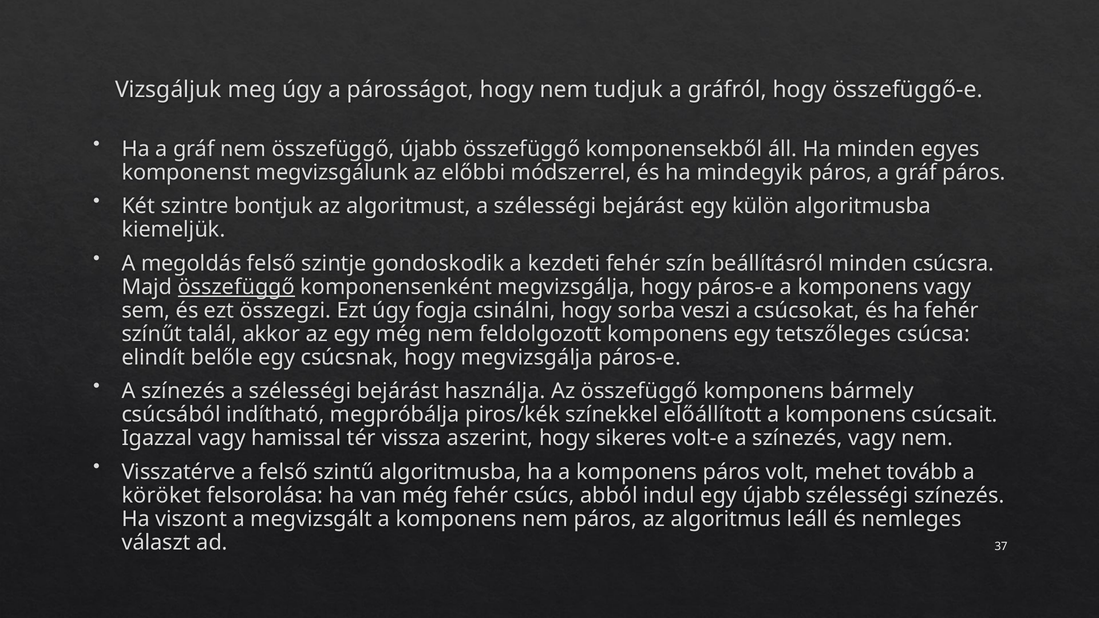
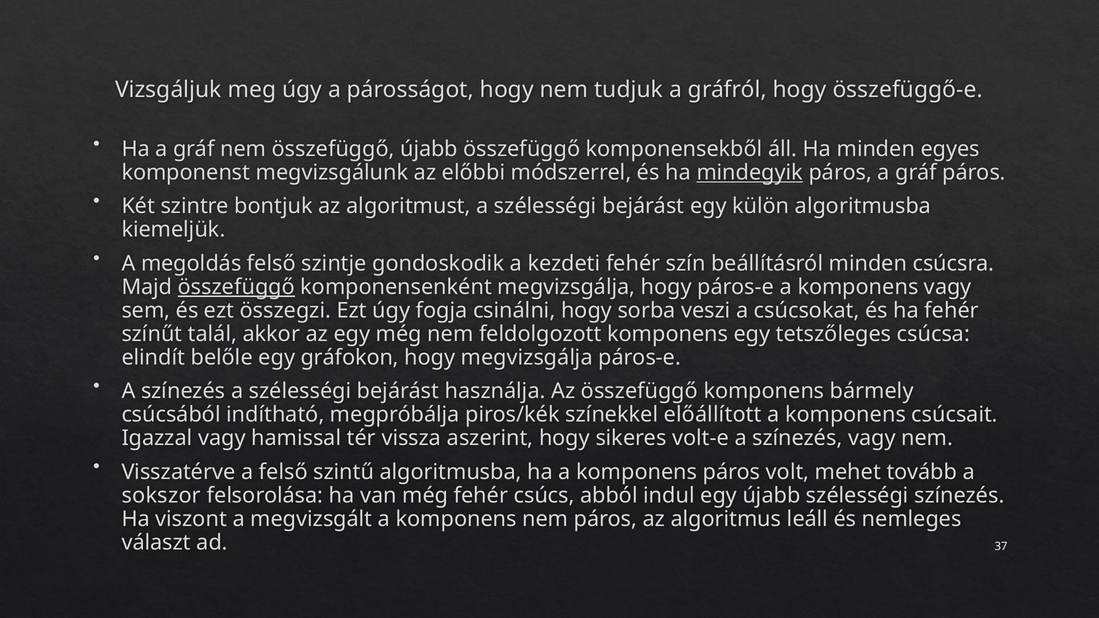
mindegyik underline: none -> present
csúcsnak: csúcsnak -> gráfokon
köröket: köröket -> sokszor
